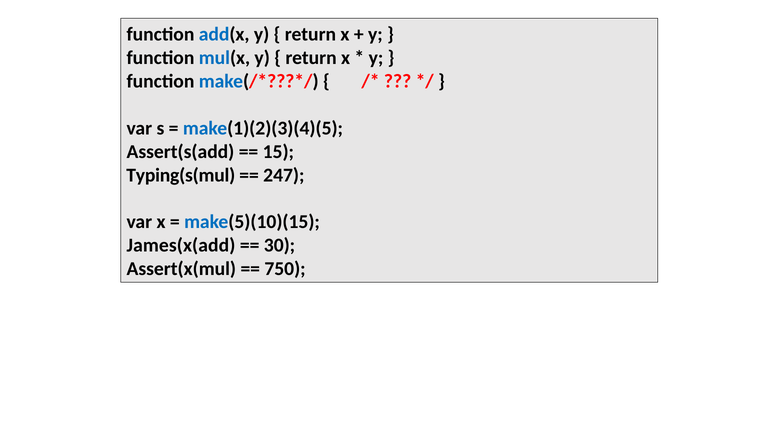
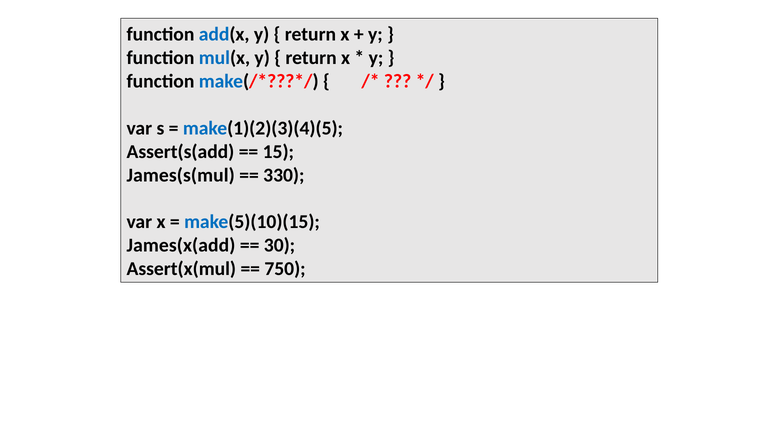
Typing(s(mul: Typing(s(mul -> James(s(mul
247: 247 -> 330
